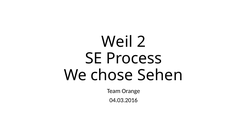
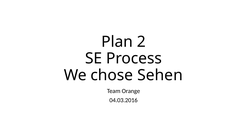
Weil: Weil -> Plan
